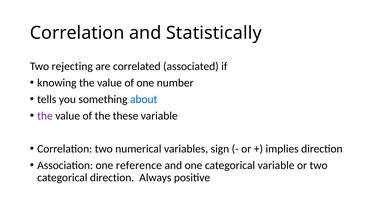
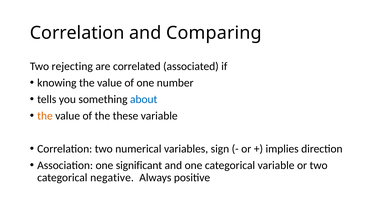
Statistically: Statistically -> Comparing
the at (45, 116) colour: purple -> orange
reference: reference -> significant
categorical direction: direction -> negative
